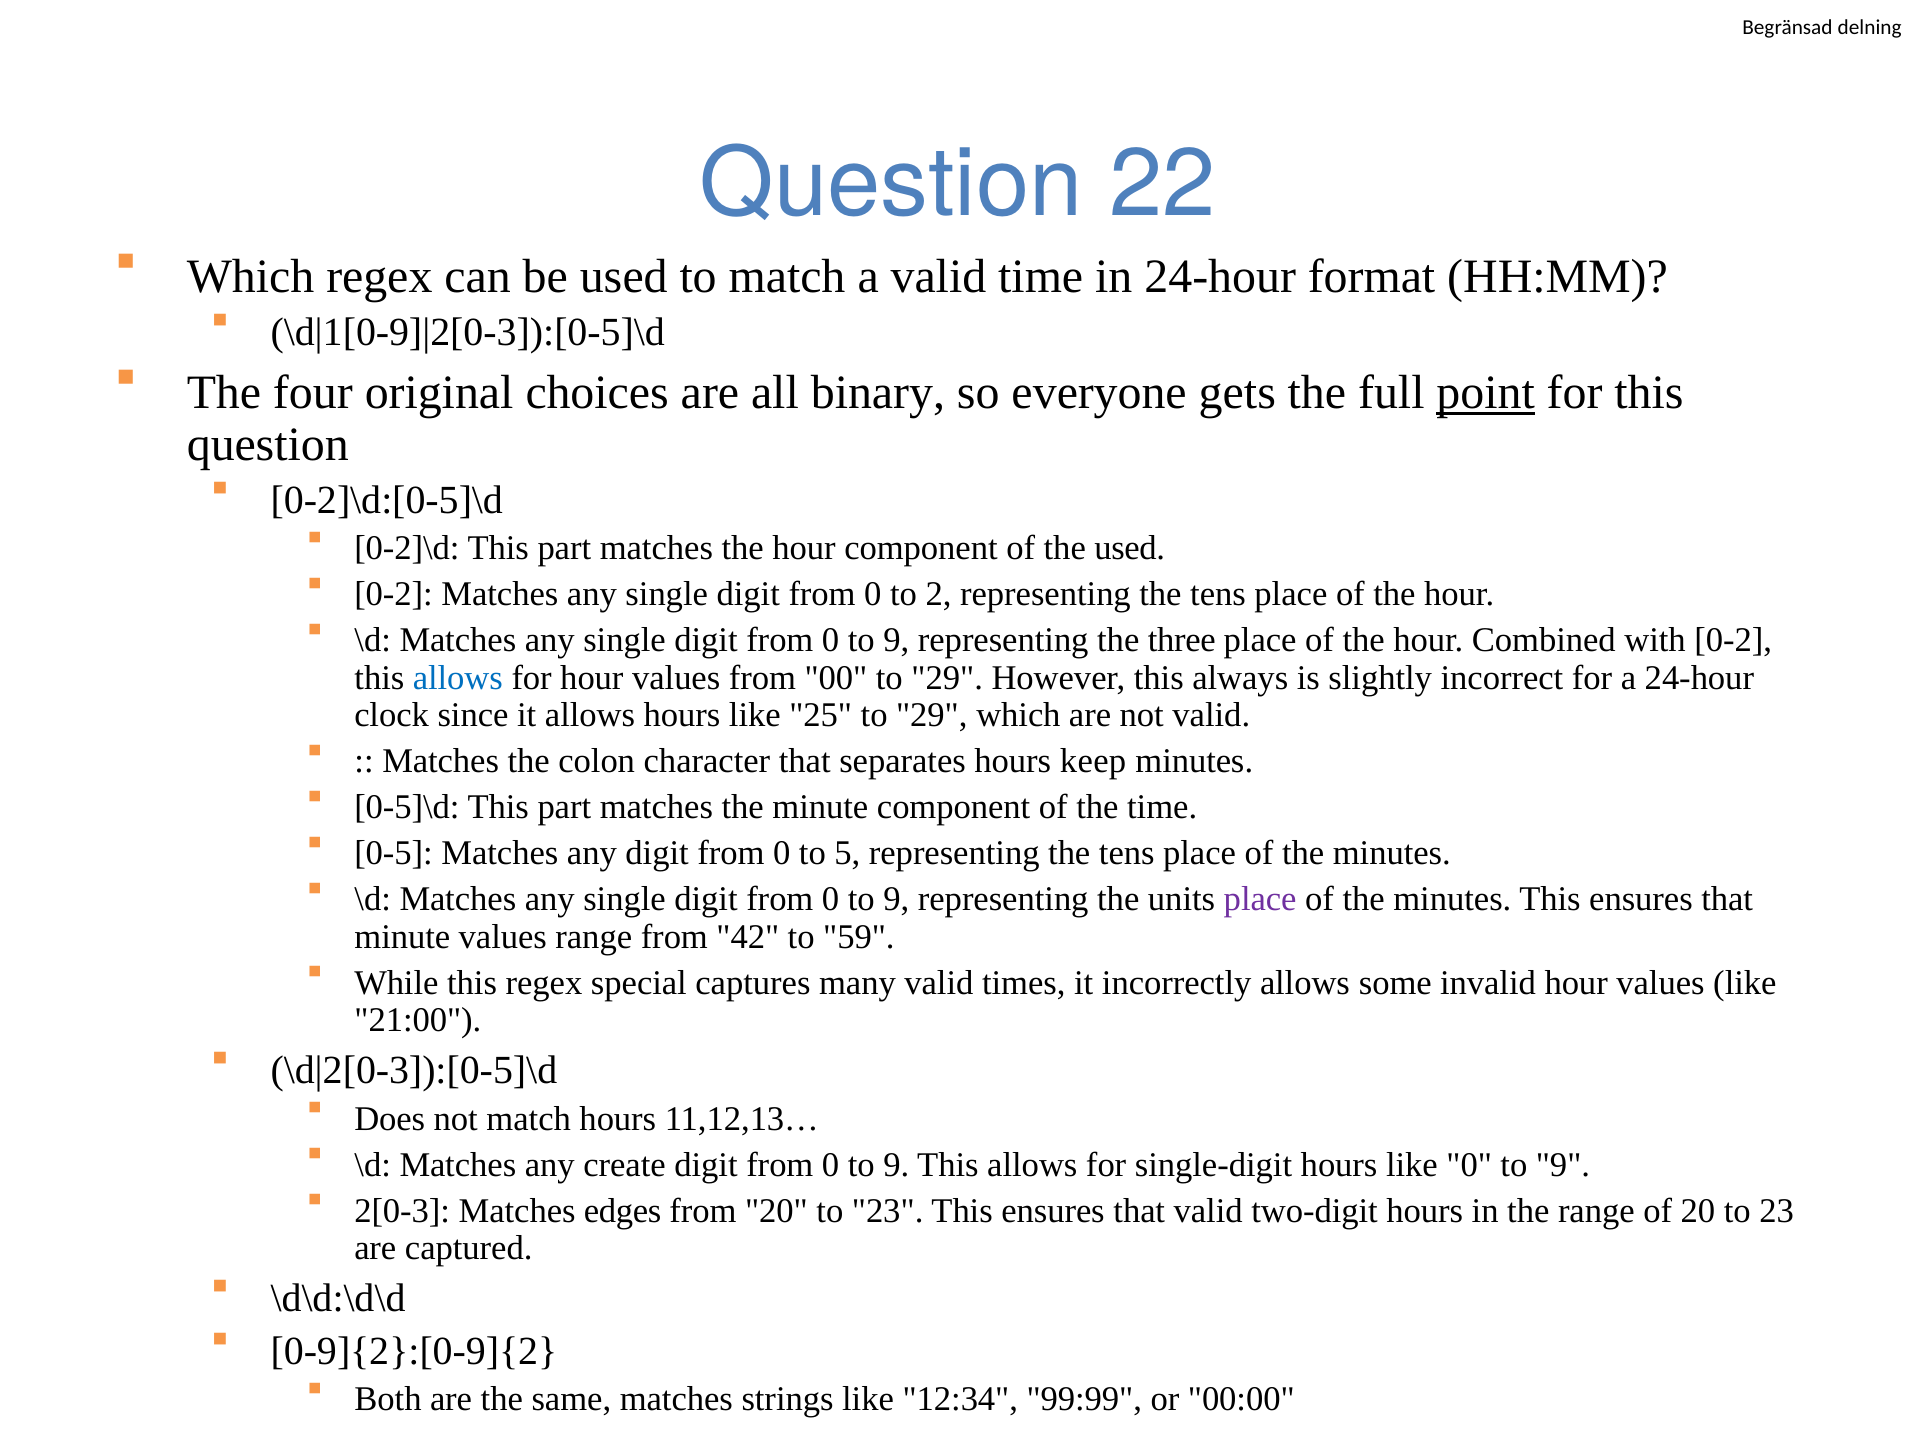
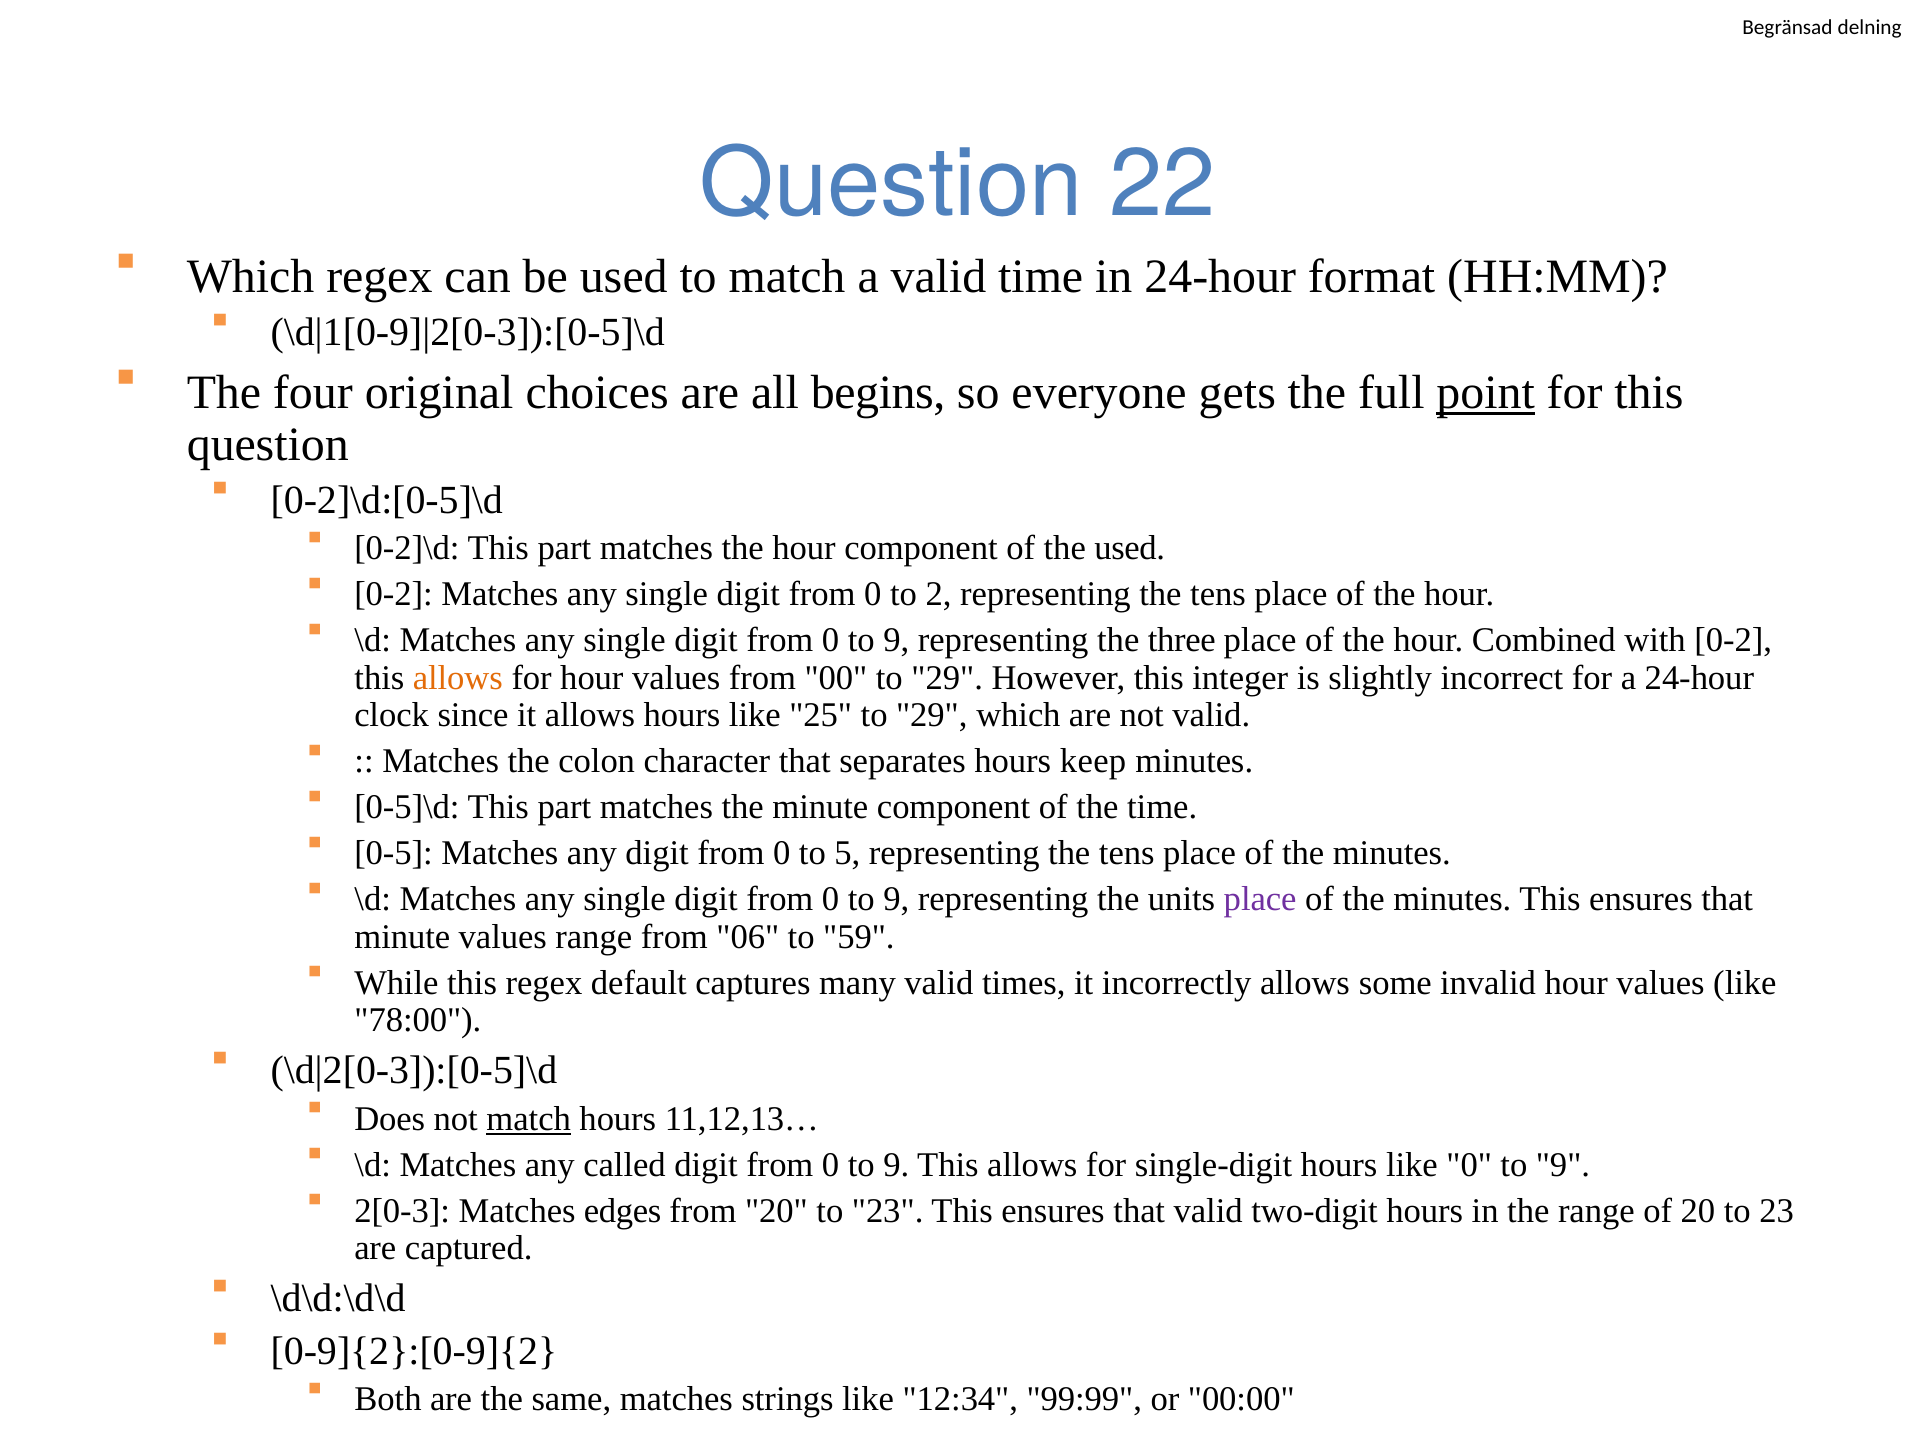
binary: binary -> begins
allows at (458, 678) colour: blue -> orange
always: always -> integer
42: 42 -> 06
special: special -> default
21:00: 21:00 -> 78:00
match at (529, 1119) underline: none -> present
create: create -> called
